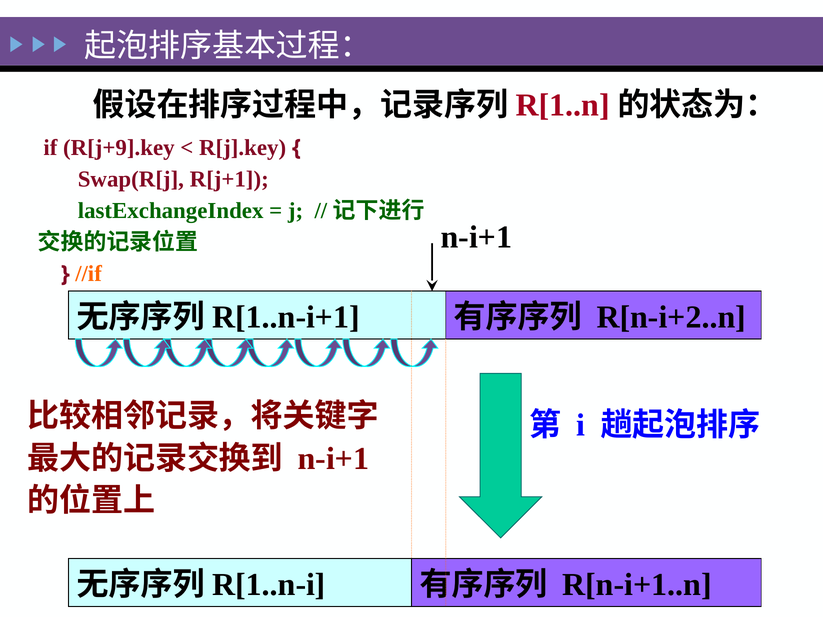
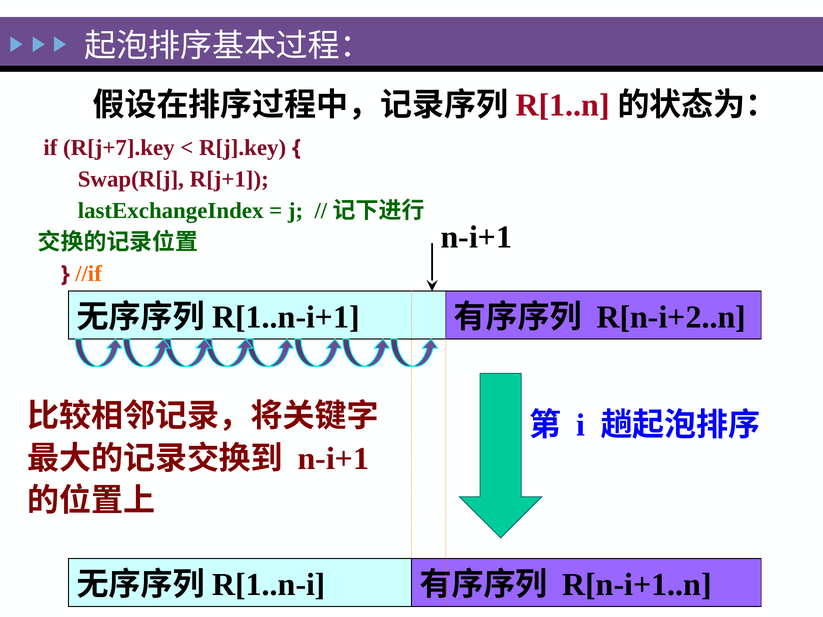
R[j+9].key: R[j+9].key -> R[j+7].key
